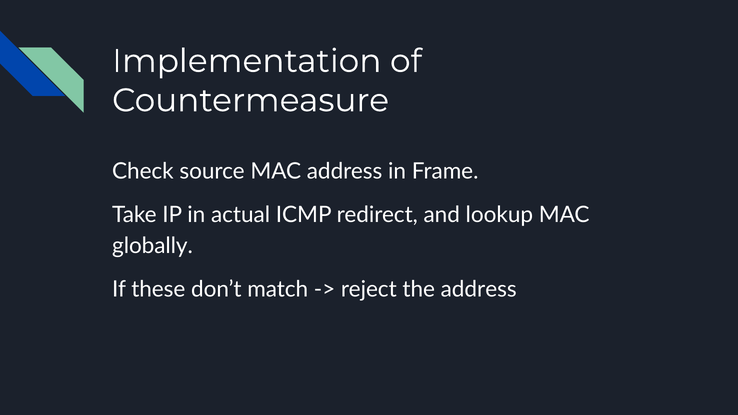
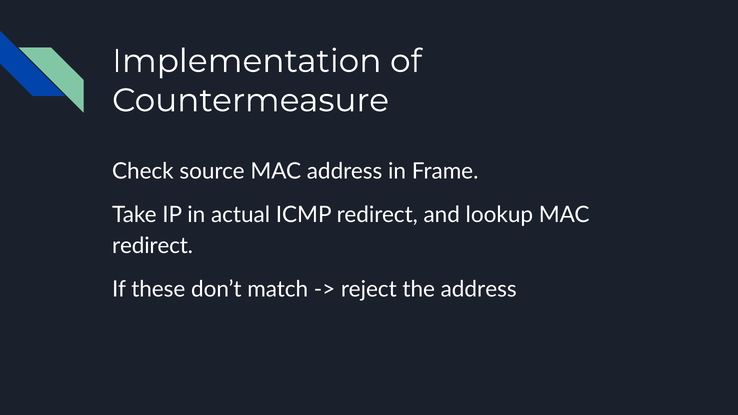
globally at (152, 246): globally -> redirect
